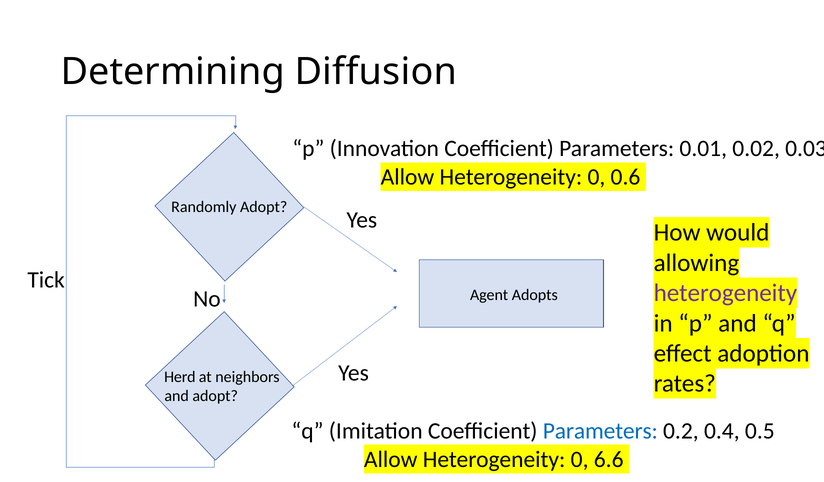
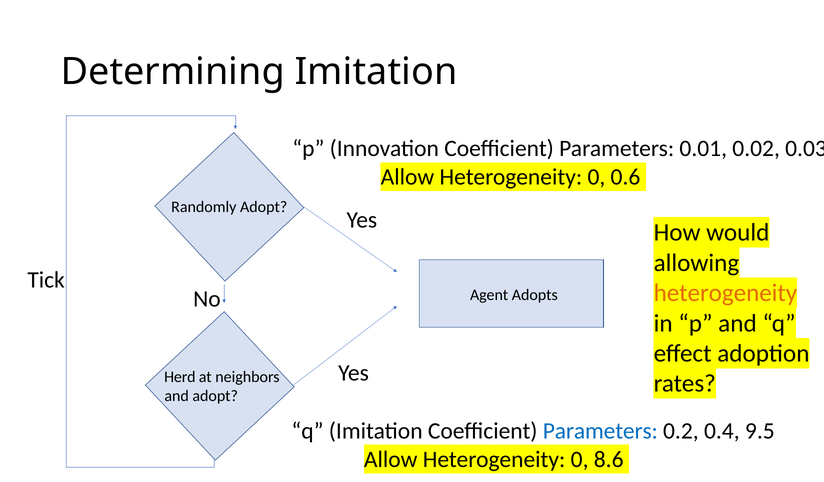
Determining Diffusion: Diffusion -> Imitation
heterogeneity at (725, 293) colour: purple -> orange
0.5: 0.5 -> 9.5
6.6: 6.6 -> 8.6
